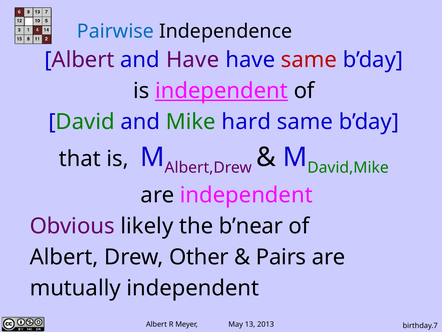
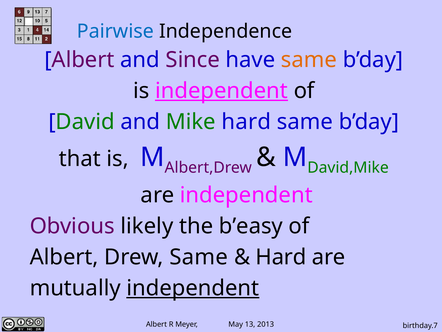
and Have: Have -> Since
same at (309, 60) colour: red -> orange
b’near: b’near -> b’easy
Drew Other: Other -> Same
Pairs at (281, 257): Pairs -> Hard
independent at (193, 288) underline: none -> present
